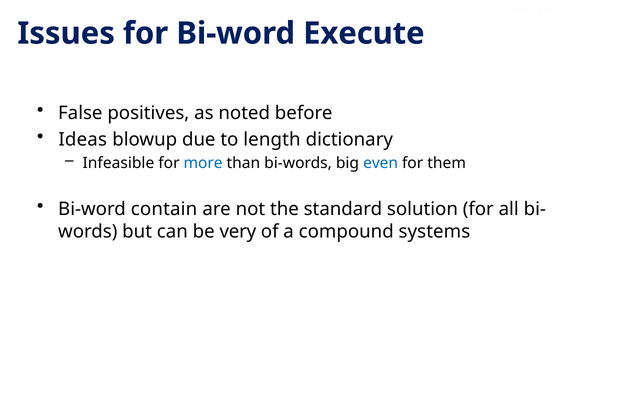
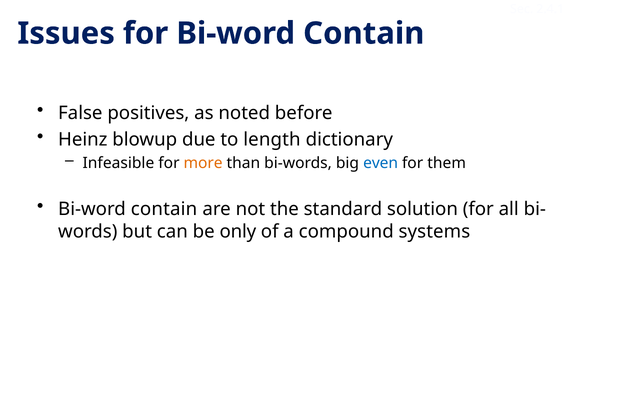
for Bi-word Execute: Execute -> Contain
Ideas: Ideas -> Heinz
more colour: blue -> orange
very: very -> only
